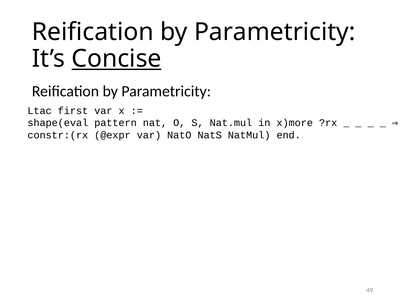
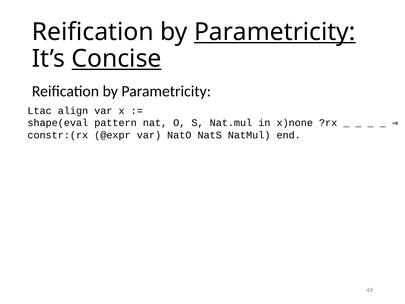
Parametricity at (275, 32) underline: none -> present
first: first -> align
x)more: x)more -> x)none
